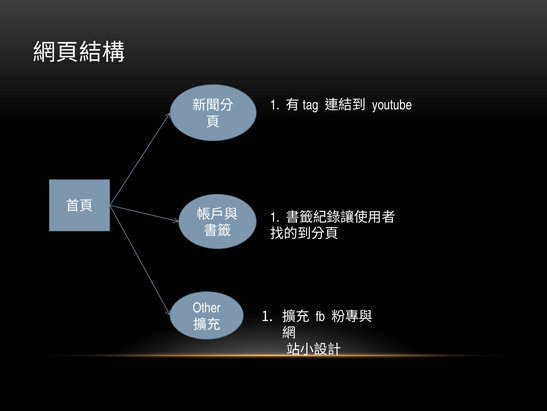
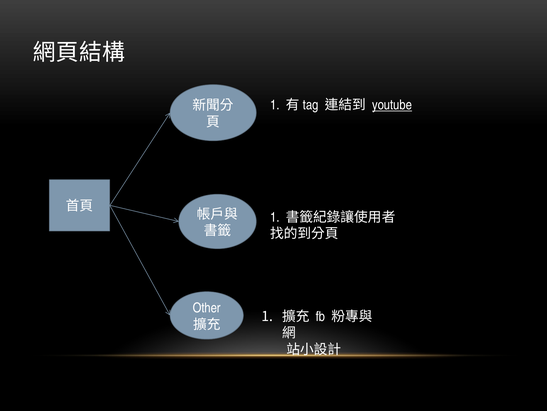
youtube underline: none -> present
